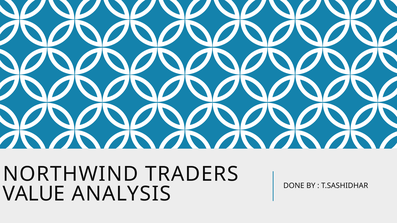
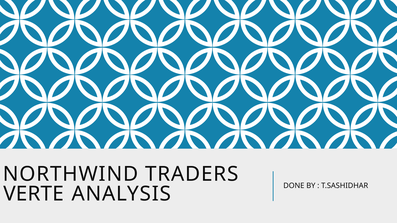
VALUE: VALUE -> VERTE
